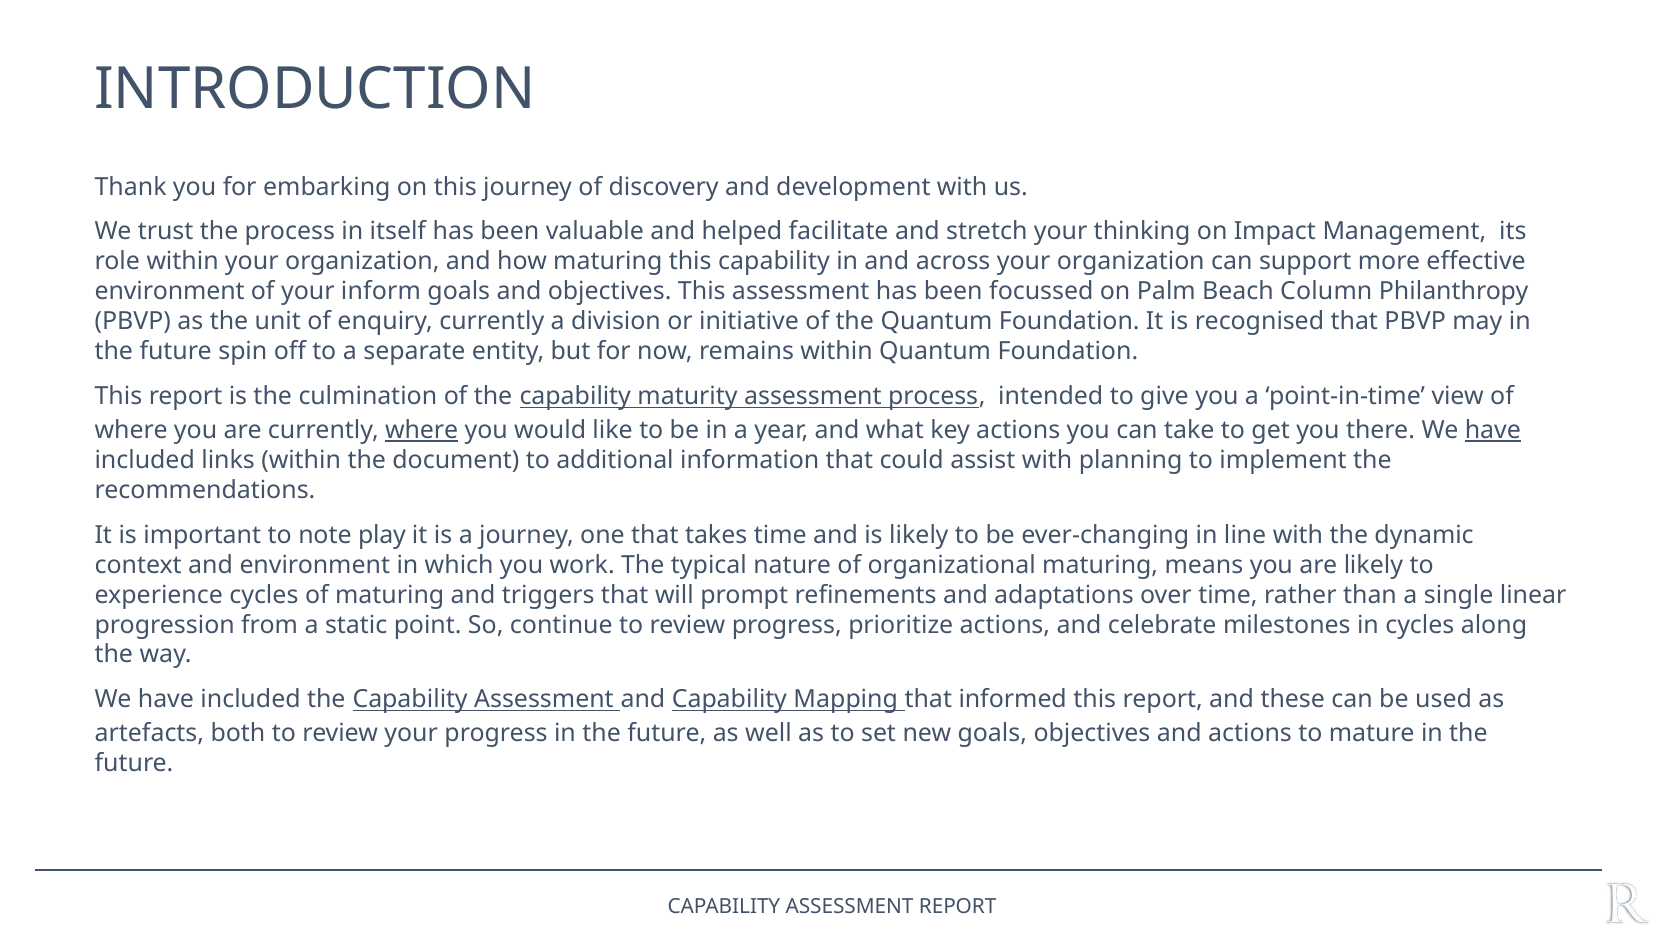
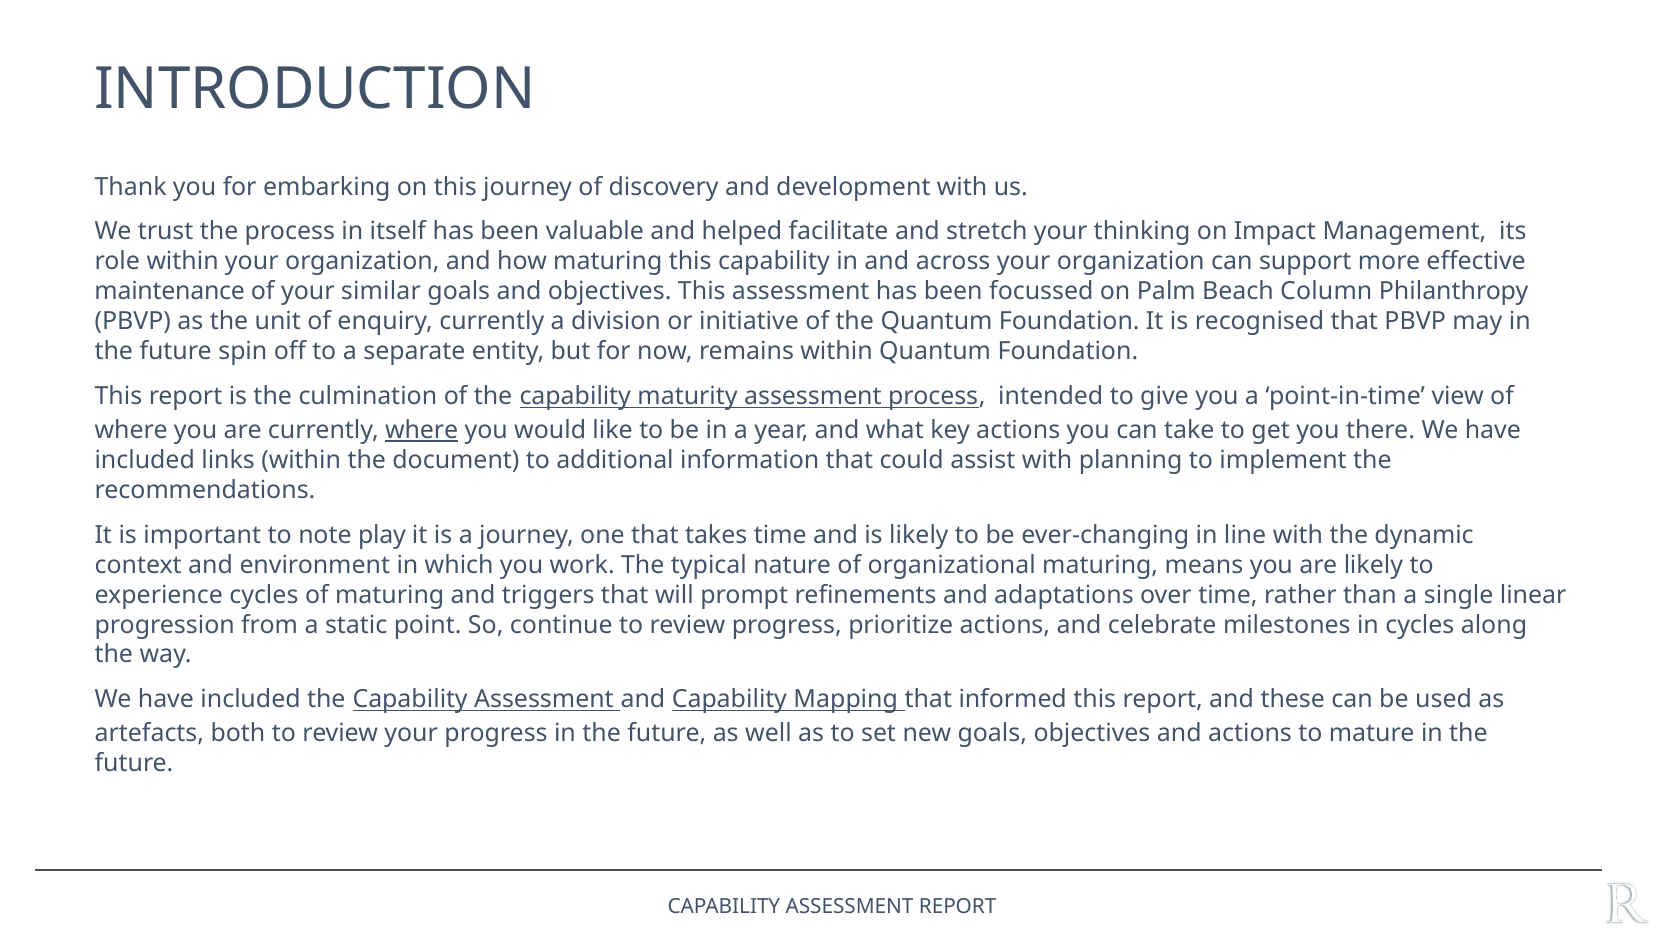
environment at (170, 292): environment -> maintenance
inform: inform -> similar
have at (1493, 430) underline: present -> none
